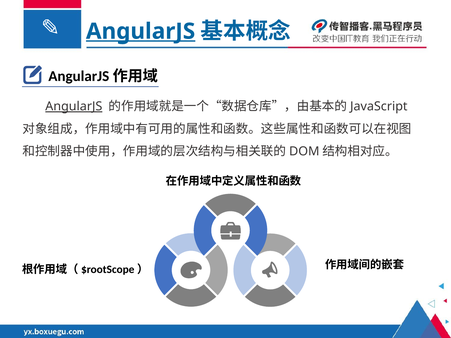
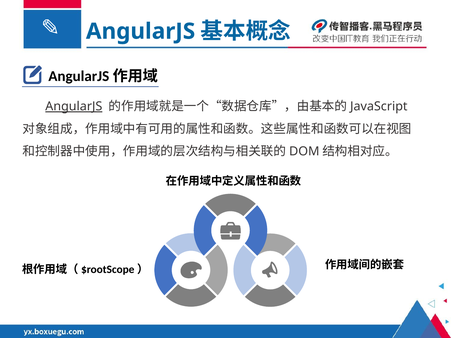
AngularJS at (141, 31) underline: present -> none
